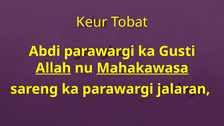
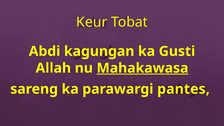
Abdi parawargi: parawargi -> kagungan
Allah underline: present -> none
jalaran: jalaran -> pantes
